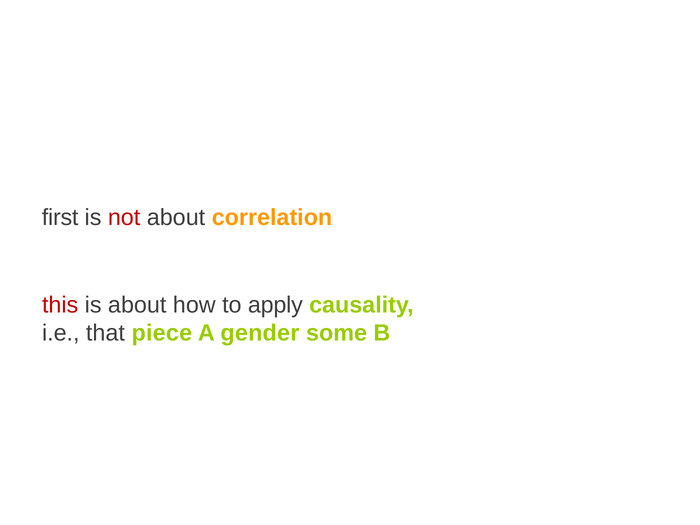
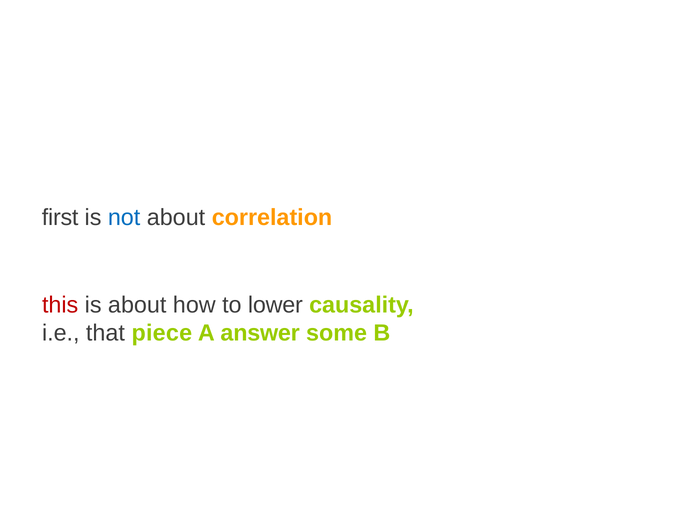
not colour: red -> blue
apply: apply -> lower
gender: gender -> answer
